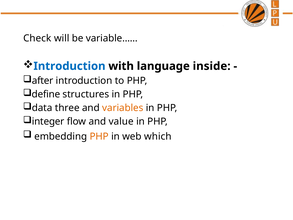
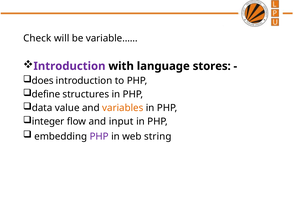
Introduction at (69, 66) colour: blue -> purple
inside: inside -> stores
after: after -> does
three: three -> value
value: value -> input
PHP at (99, 136) colour: orange -> purple
which: which -> string
